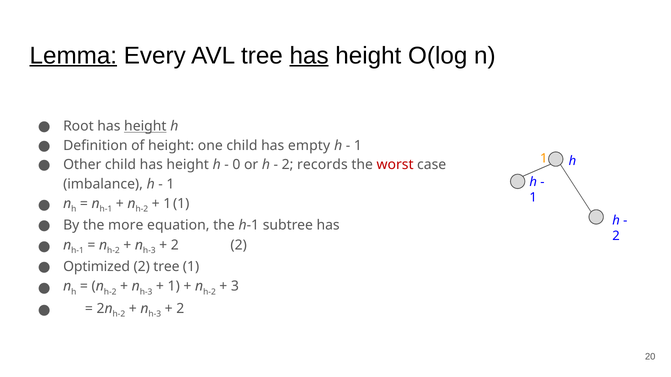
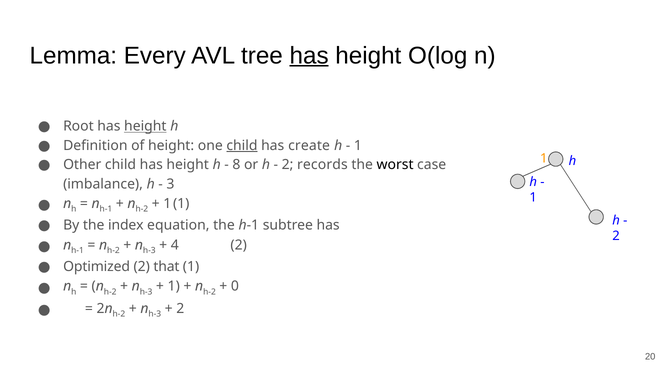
Lemma underline: present -> none
child at (242, 146) underline: none -> present
empty: empty -> create
0: 0 -> 8
worst colour: red -> black
1 at (170, 184): 1 -> 3
more: more -> index
2 at (175, 245): 2 -> 4
2 tree: tree -> that
3: 3 -> 0
